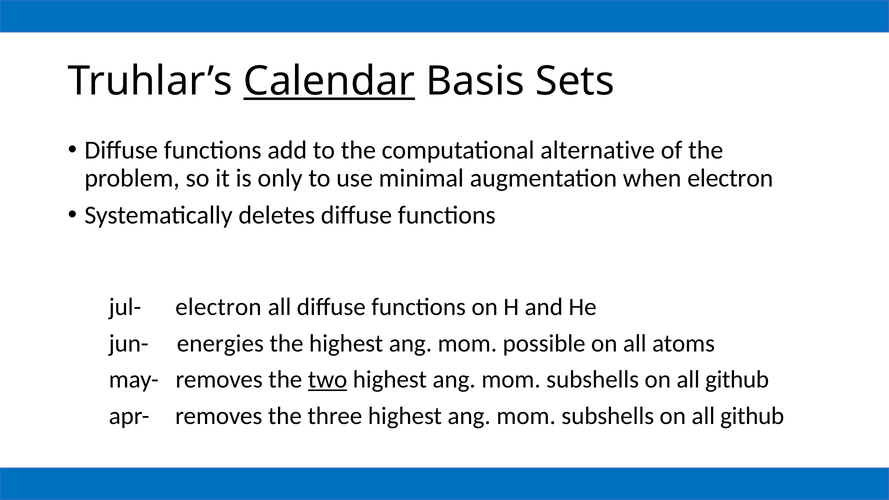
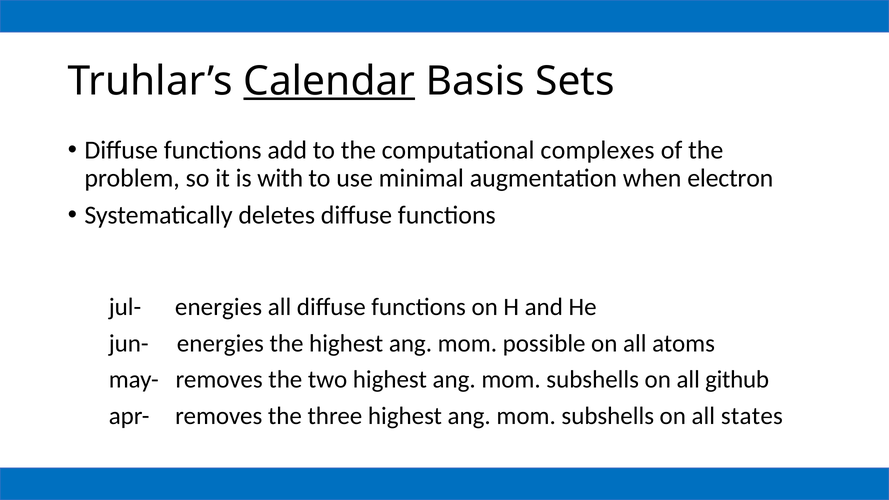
alternative: alternative -> complexes
only: only -> with
jul- electron: electron -> energies
two underline: present -> none
github at (752, 416): github -> states
